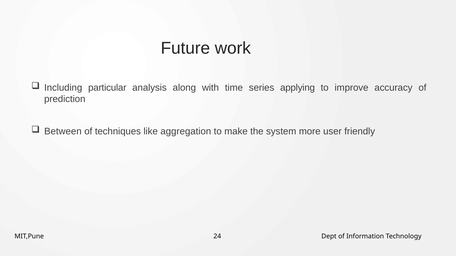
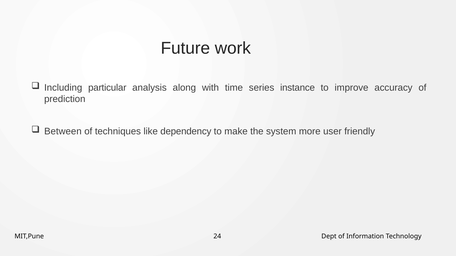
applying: applying -> instance
aggregation: aggregation -> dependency
